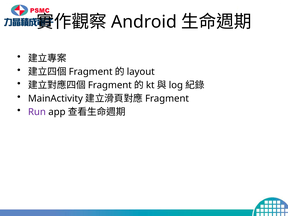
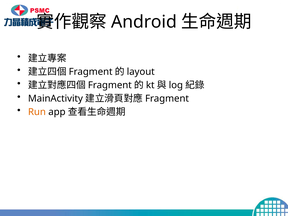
Run colour: purple -> orange
